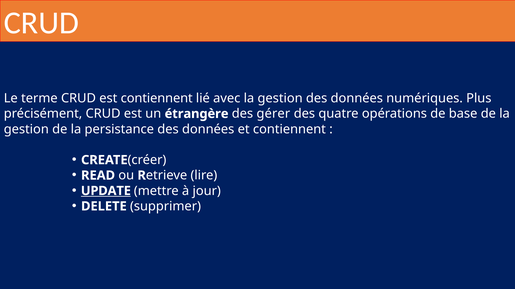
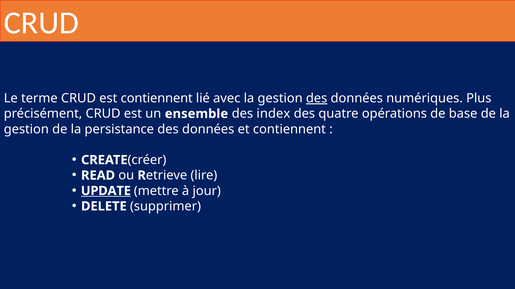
des at (317, 99) underline: none -> present
étrangère: étrangère -> ensemble
gérer: gérer -> index
